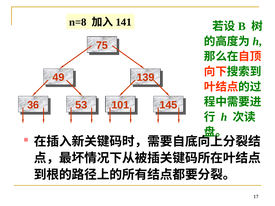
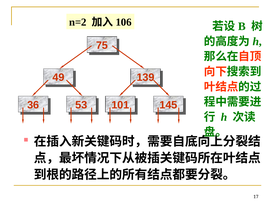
n=8: n=8 -> n=2
141: 141 -> 106
